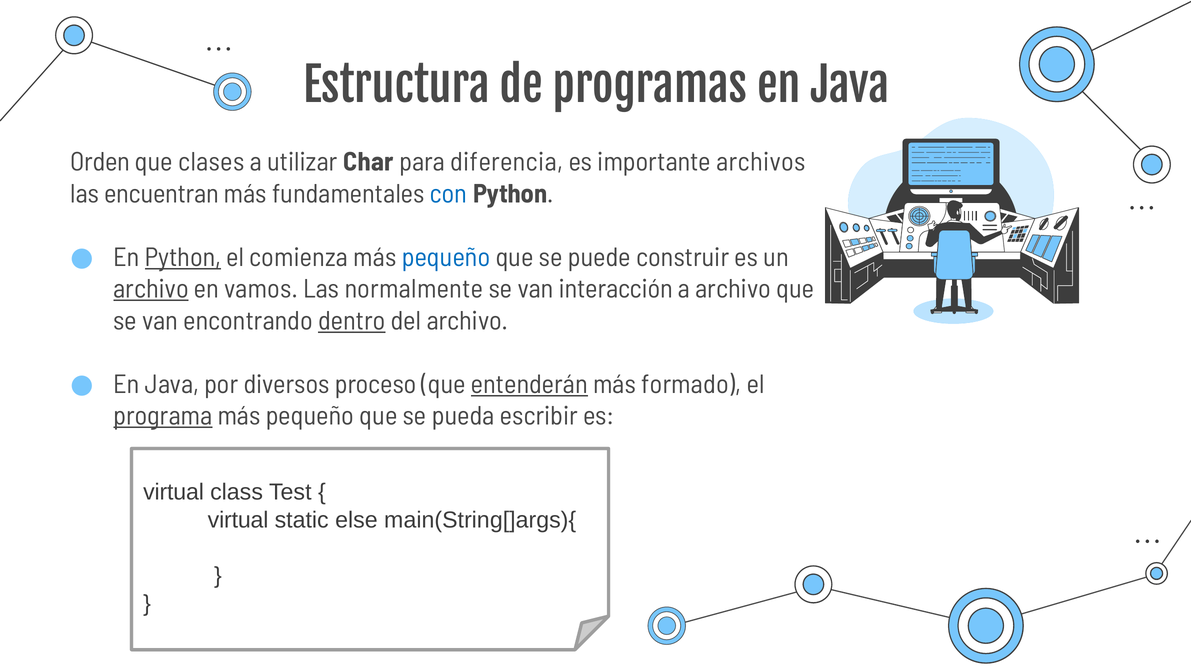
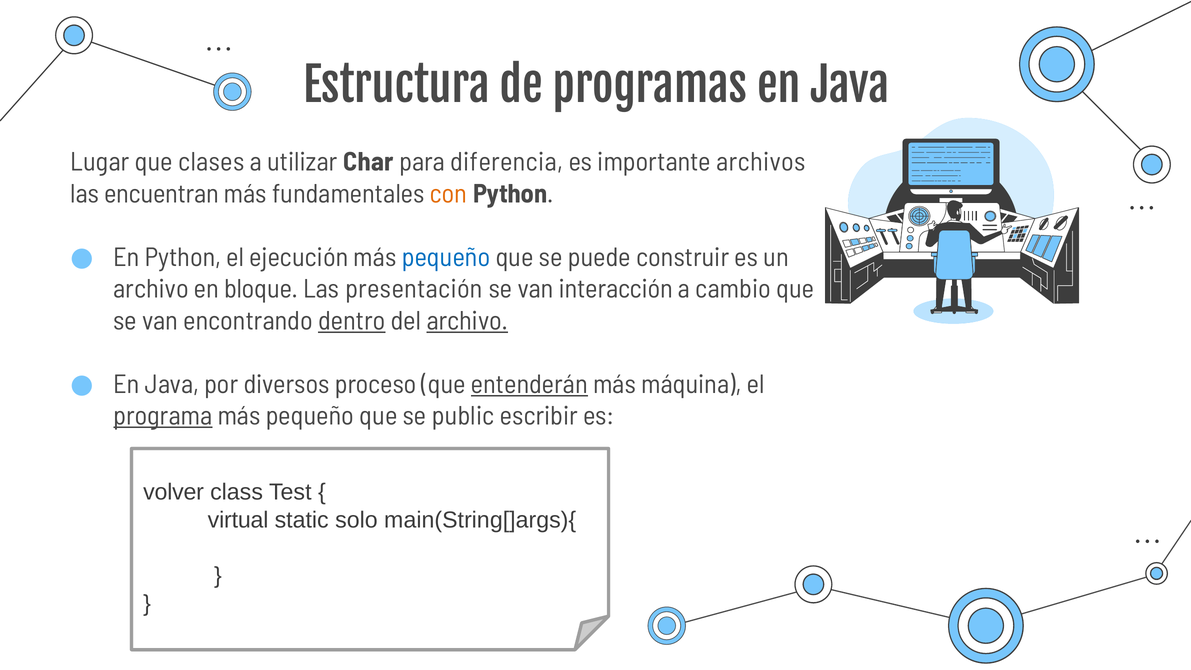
Orden: Orden -> Lugar
con colour: blue -> orange
Python at (183, 257) underline: present -> none
comienza: comienza -> ejecución
archivo at (151, 289) underline: present -> none
vamos: vamos -> bloque
normalmente: normalmente -> presentación
a archivo: archivo -> cambio
archivo at (467, 321) underline: none -> present
formado: formado -> máquina
pueda: pueda -> public
virtual at (174, 492): virtual -> volver
else: else -> solo
